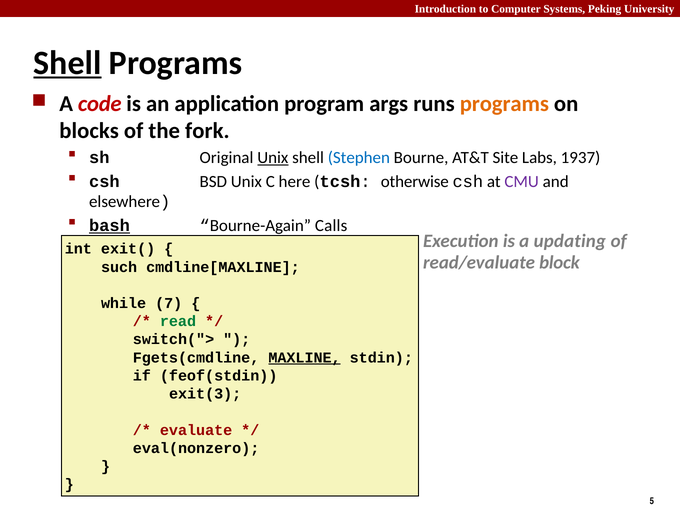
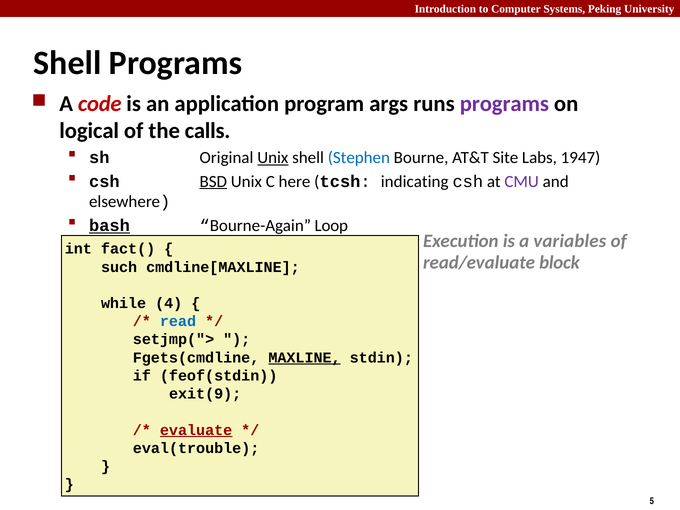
Shell at (67, 63) underline: present -> none
programs at (504, 104) colour: orange -> purple
blocks: blocks -> logical
fork: fork -> calls
1937: 1937 -> 1947
BSD underline: none -> present
otherwise: otherwise -> indicating
Calls: Calls -> Loop
updating: updating -> variables
exit(: exit( -> fact(
7: 7 -> 4
read colour: green -> blue
switch(">: switch("> -> setjmp(">
exit(3: exit(3 -> exit(9
evaluate underline: none -> present
eval(nonzero: eval(nonzero -> eval(trouble
